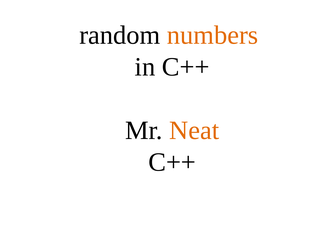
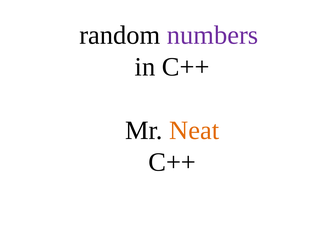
numbers colour: orange -> purple
